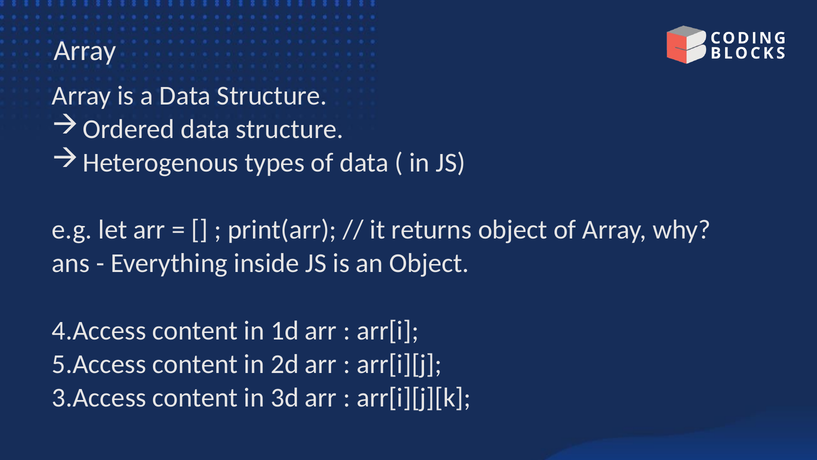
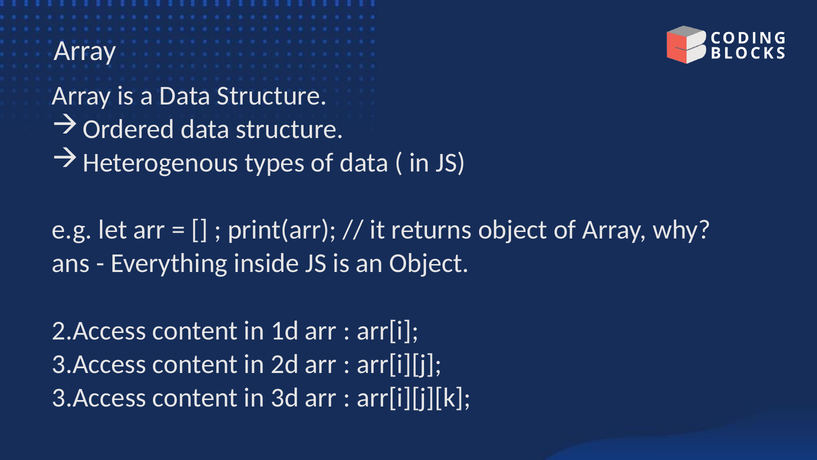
4.Access: 4.Access -> 2.Access
5.Access at (99, 364): 5.Access -> 3.Access
